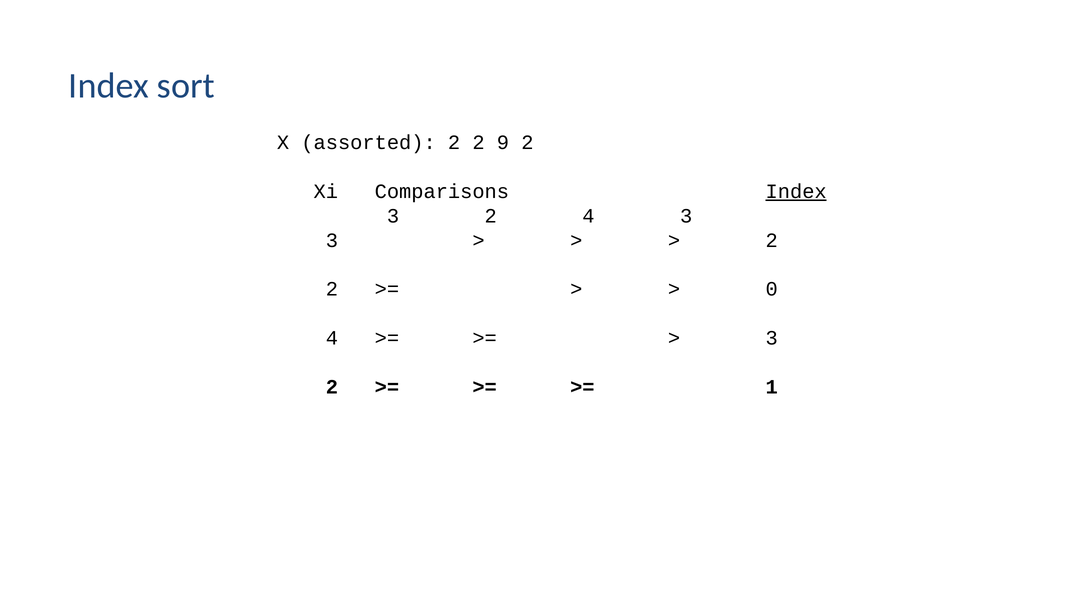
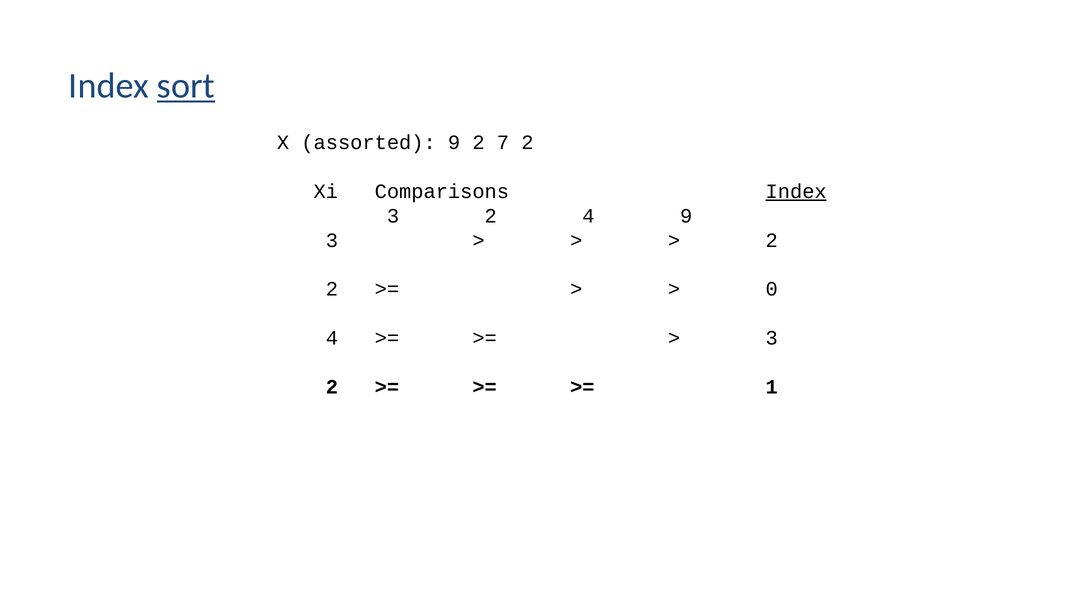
sort underline: none -> present
assorted 2: 2 -> 9
9: 9 -> 7
4 3: 3 -> 9
